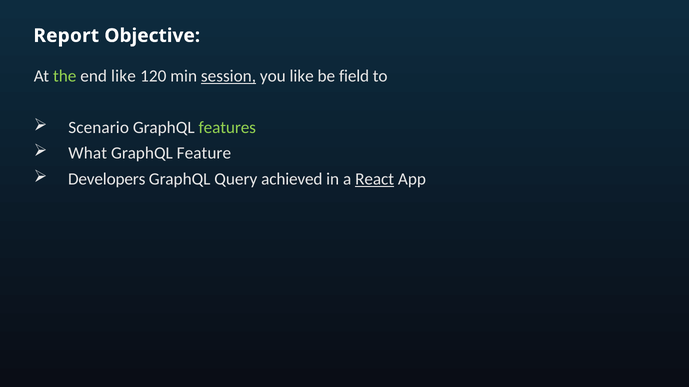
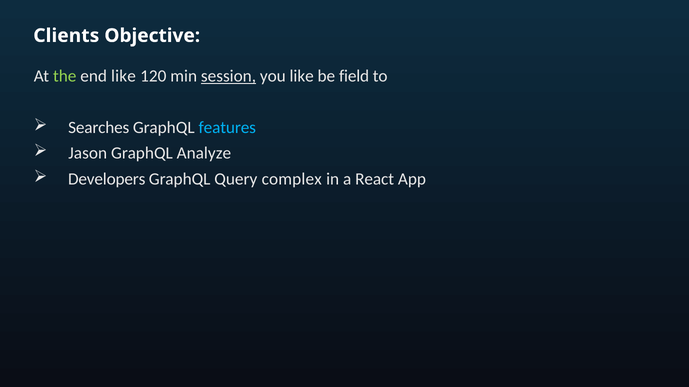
Report: Report -> Clients
Scenario: Scenario -> Searches
features colour: light green -> light blue
What: What -> Jason
Feature: Feature -> Analyze
achieved: achieved -> complex
React underline: present -> none
